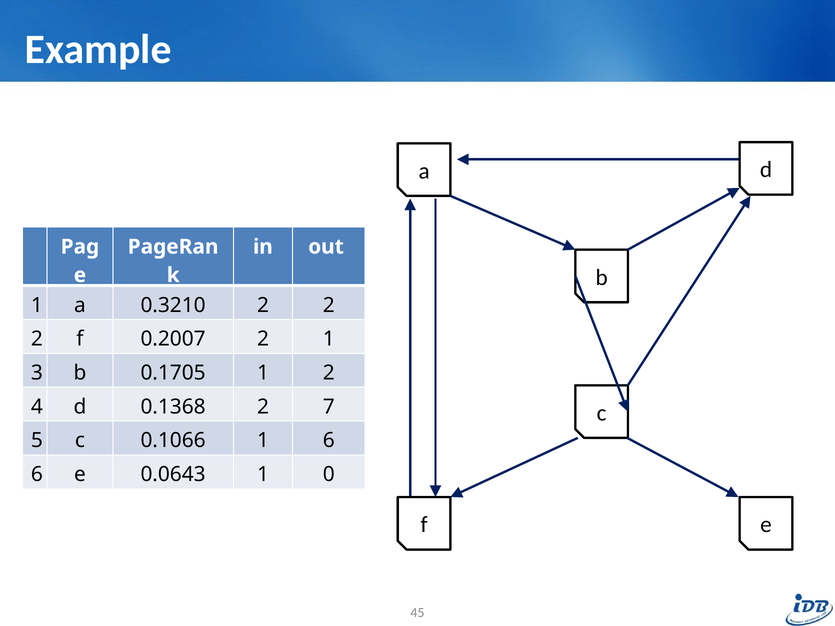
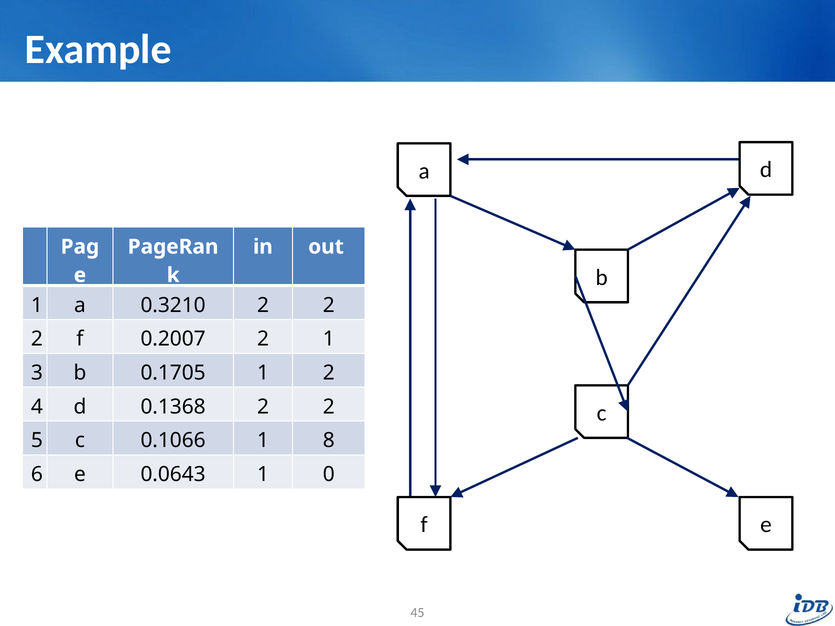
0.1368 2 7: 7 -> 2
1 6: 6 -> 8
